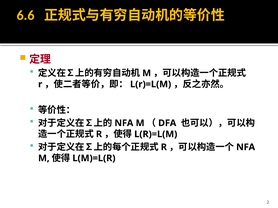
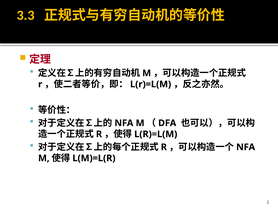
6.6: 6.6 -> 3.3
